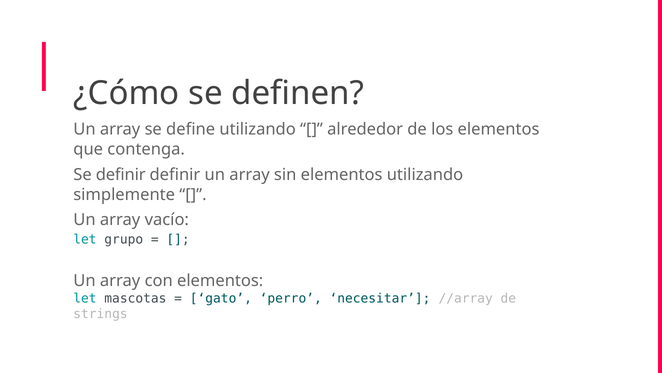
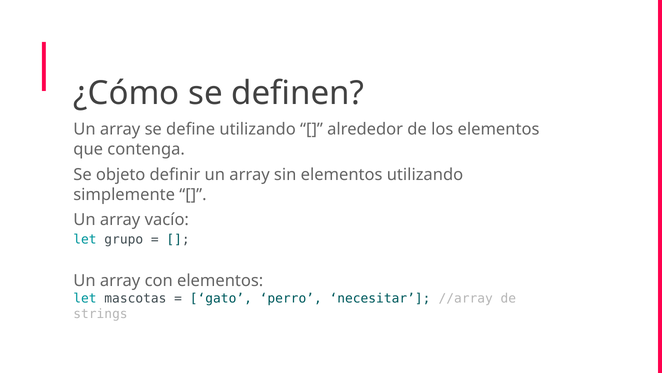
Se definir: definir -> objeto
